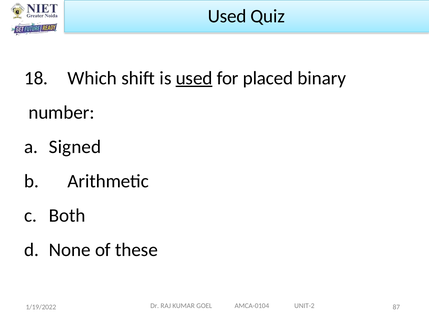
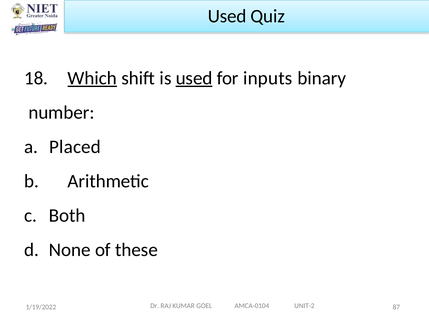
Which underline: none -> present
placed: placed -> inputs
Signed: Signed -> Placed
